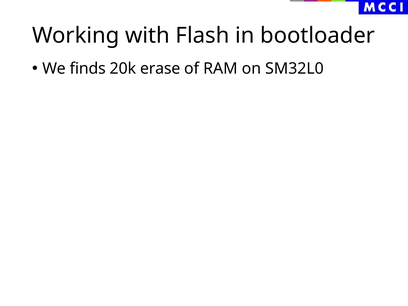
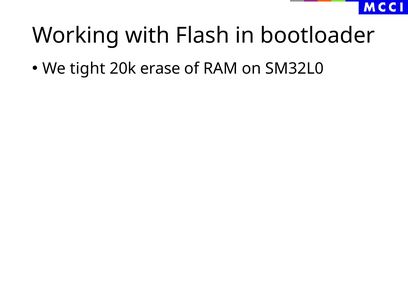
finds: finds -> tight
